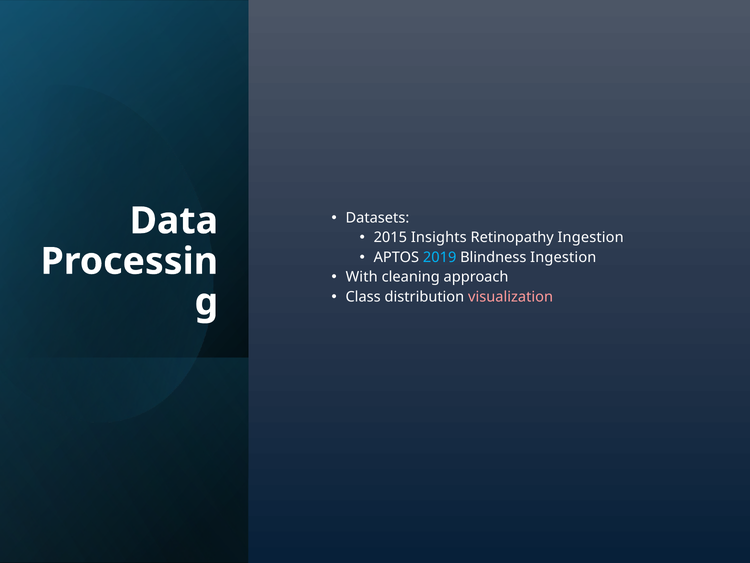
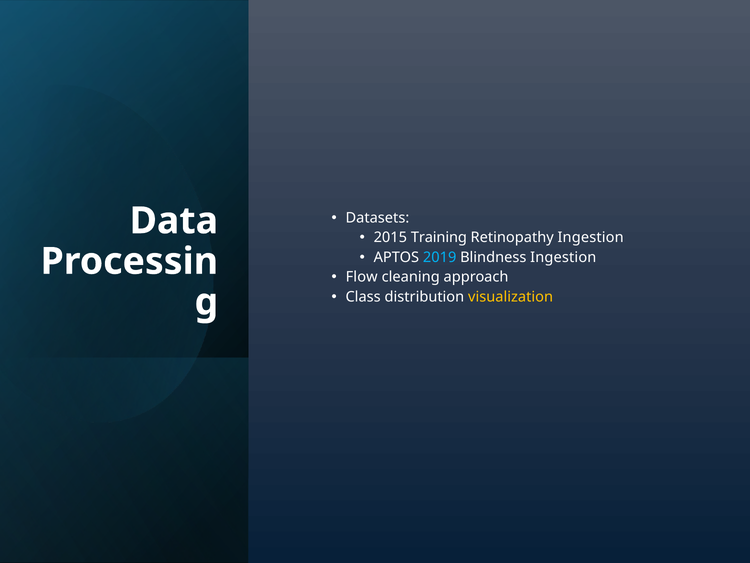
Insights: Insights -> Training
With: With -> Flow
visualization colour: pink -> yellow
